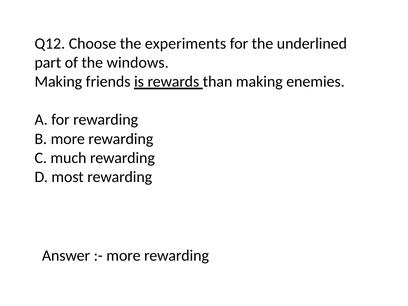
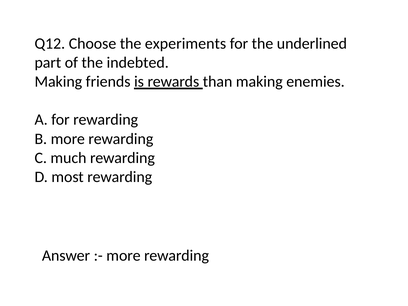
windows: windows -> indebted
